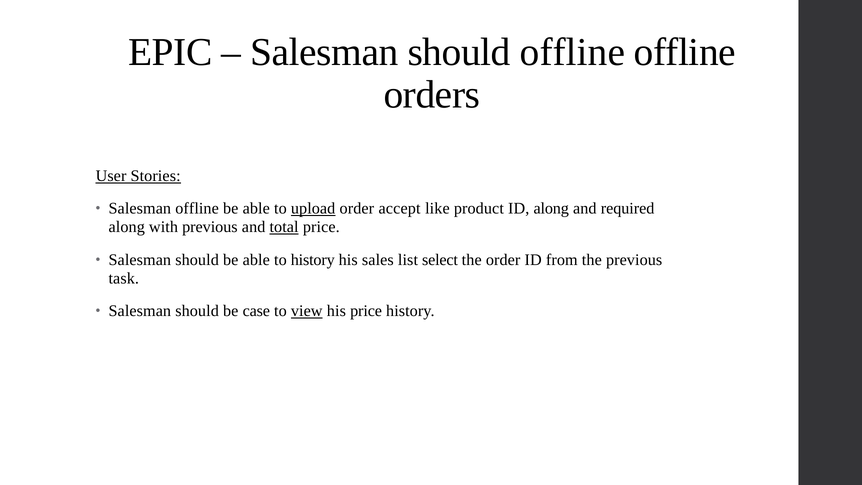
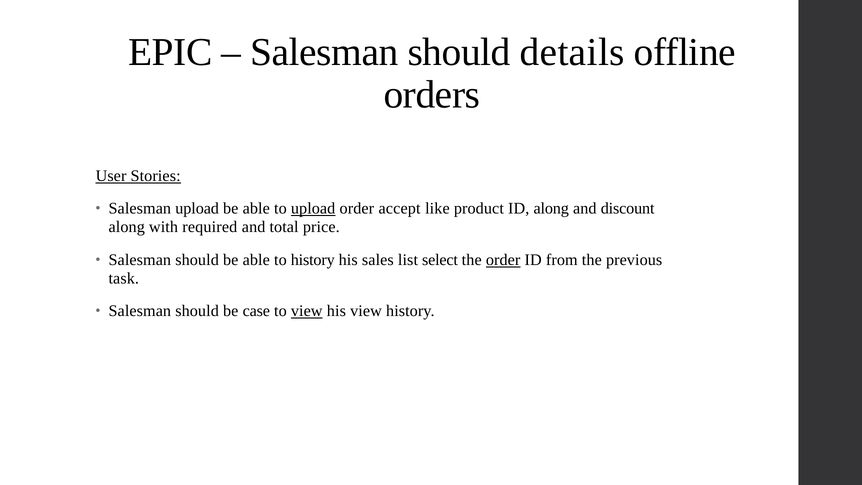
should offline: offline -> details
Salesman offline: offline -> upload
required: required -> discount
with previous: previous -> required
total underline: present -> none
order at (503, 260) underline: none -> present
his price: price -> view
